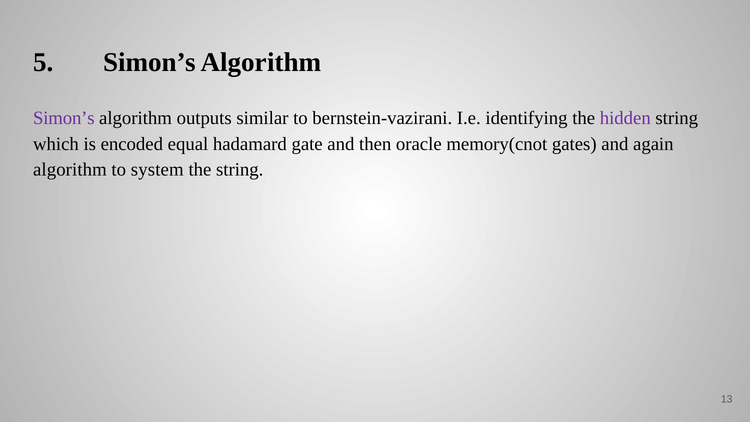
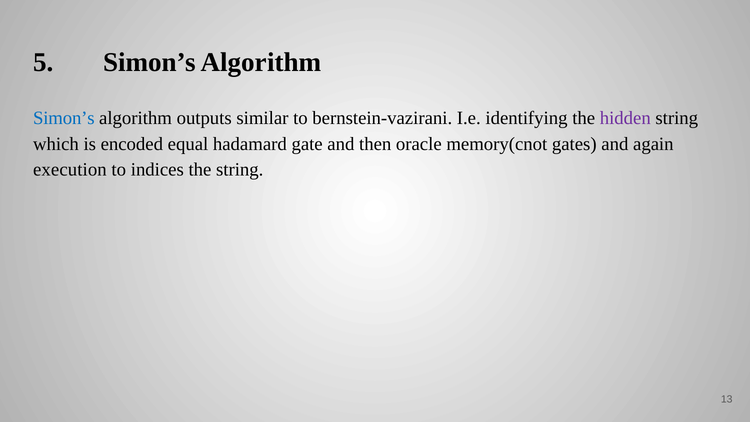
Simon’s at (64, 118) colour: purple -> blue
algorithm at (70, 170): algorithm -> execution
system: system -> indices
